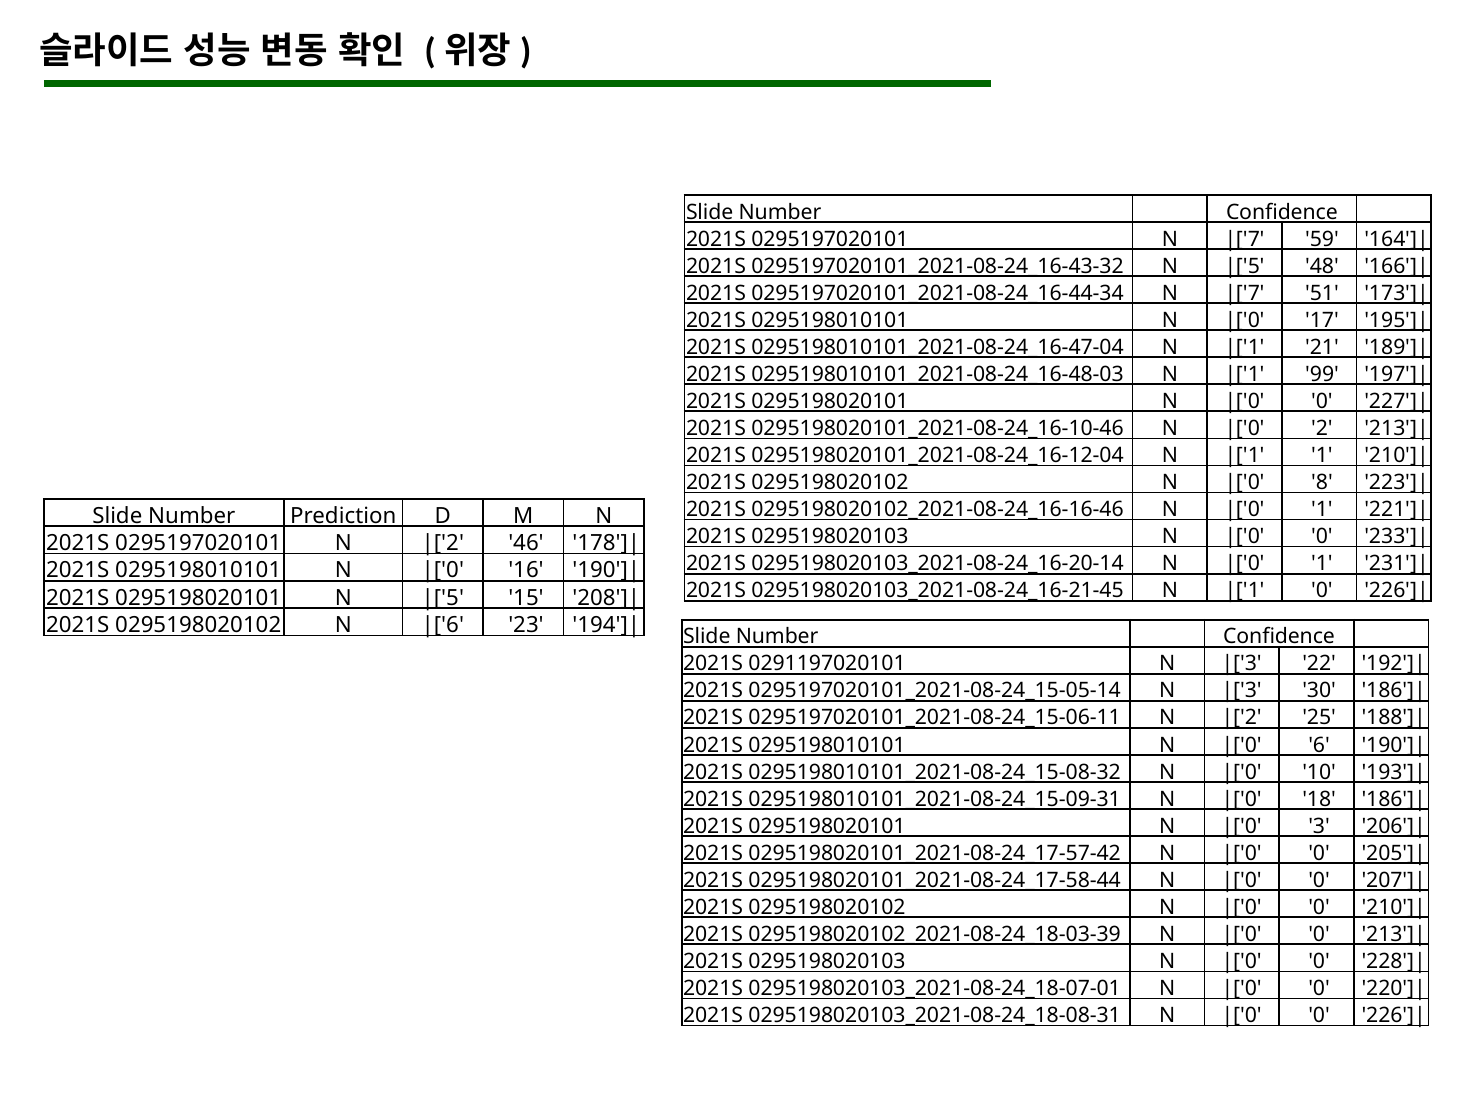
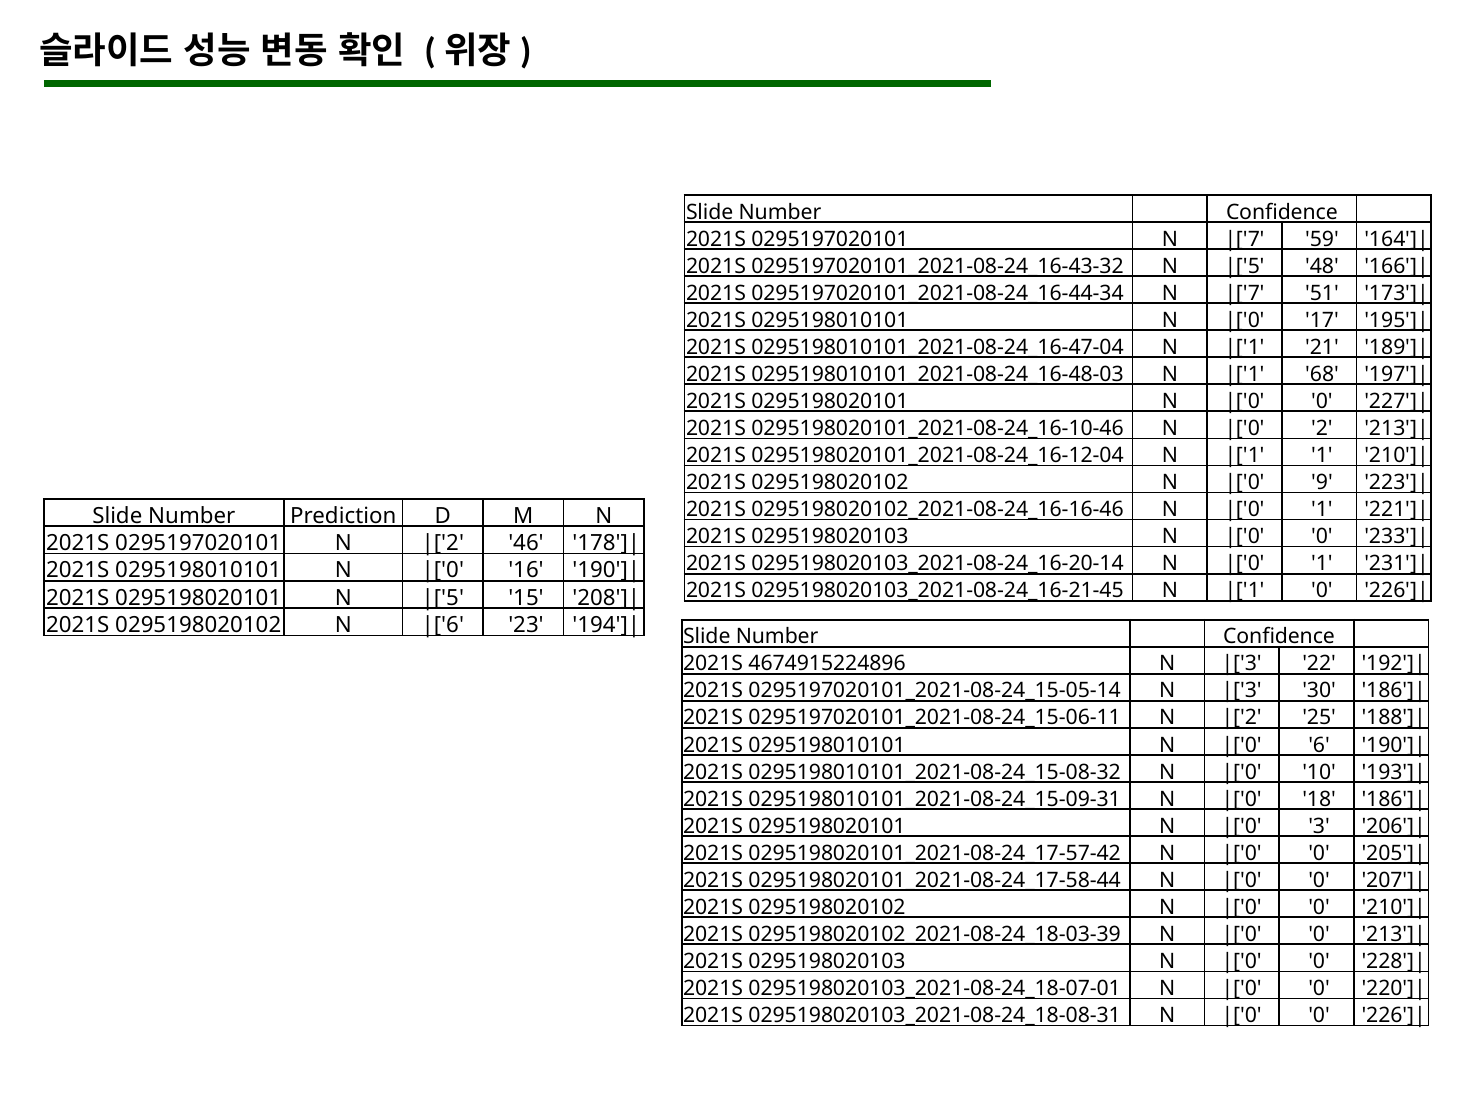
99: 99 -> 68
8: 8 -> 9
0291197020101: 0291197020101 -> 4674915224896
